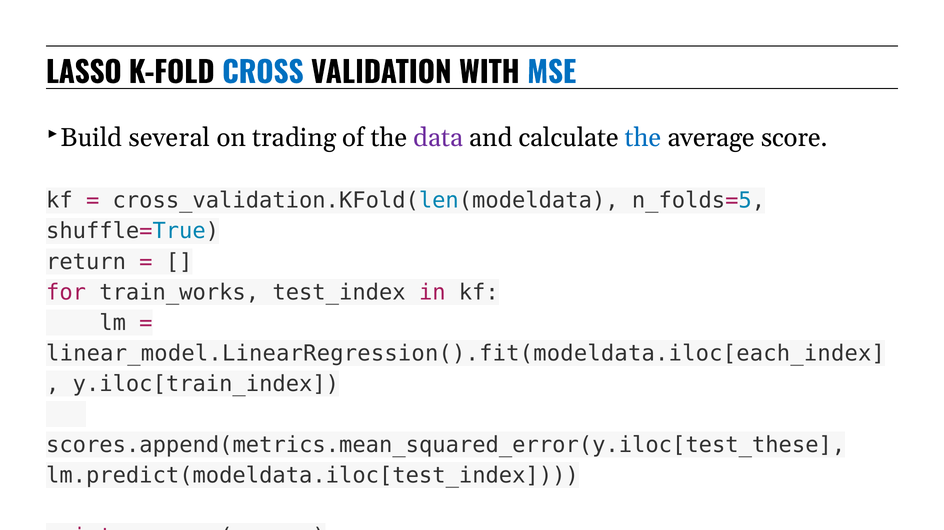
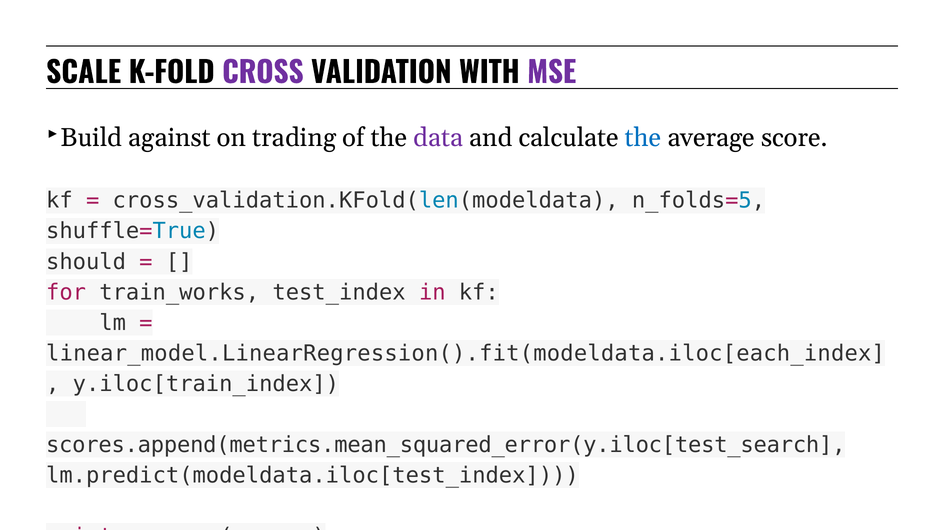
LASSO: LASSO -> SCALE
CROSS colour: blue -> purple
MSE colour: blue -> purple
several: several -> against
return: return -> should
scores.append(metrics.mean_squared_error(y.iloc[test_these: scores.append(metrics.mean_squared_error(y.iloc[test_these -> scores.append(metrics.mean_squared_error(y.iloc[test_search
